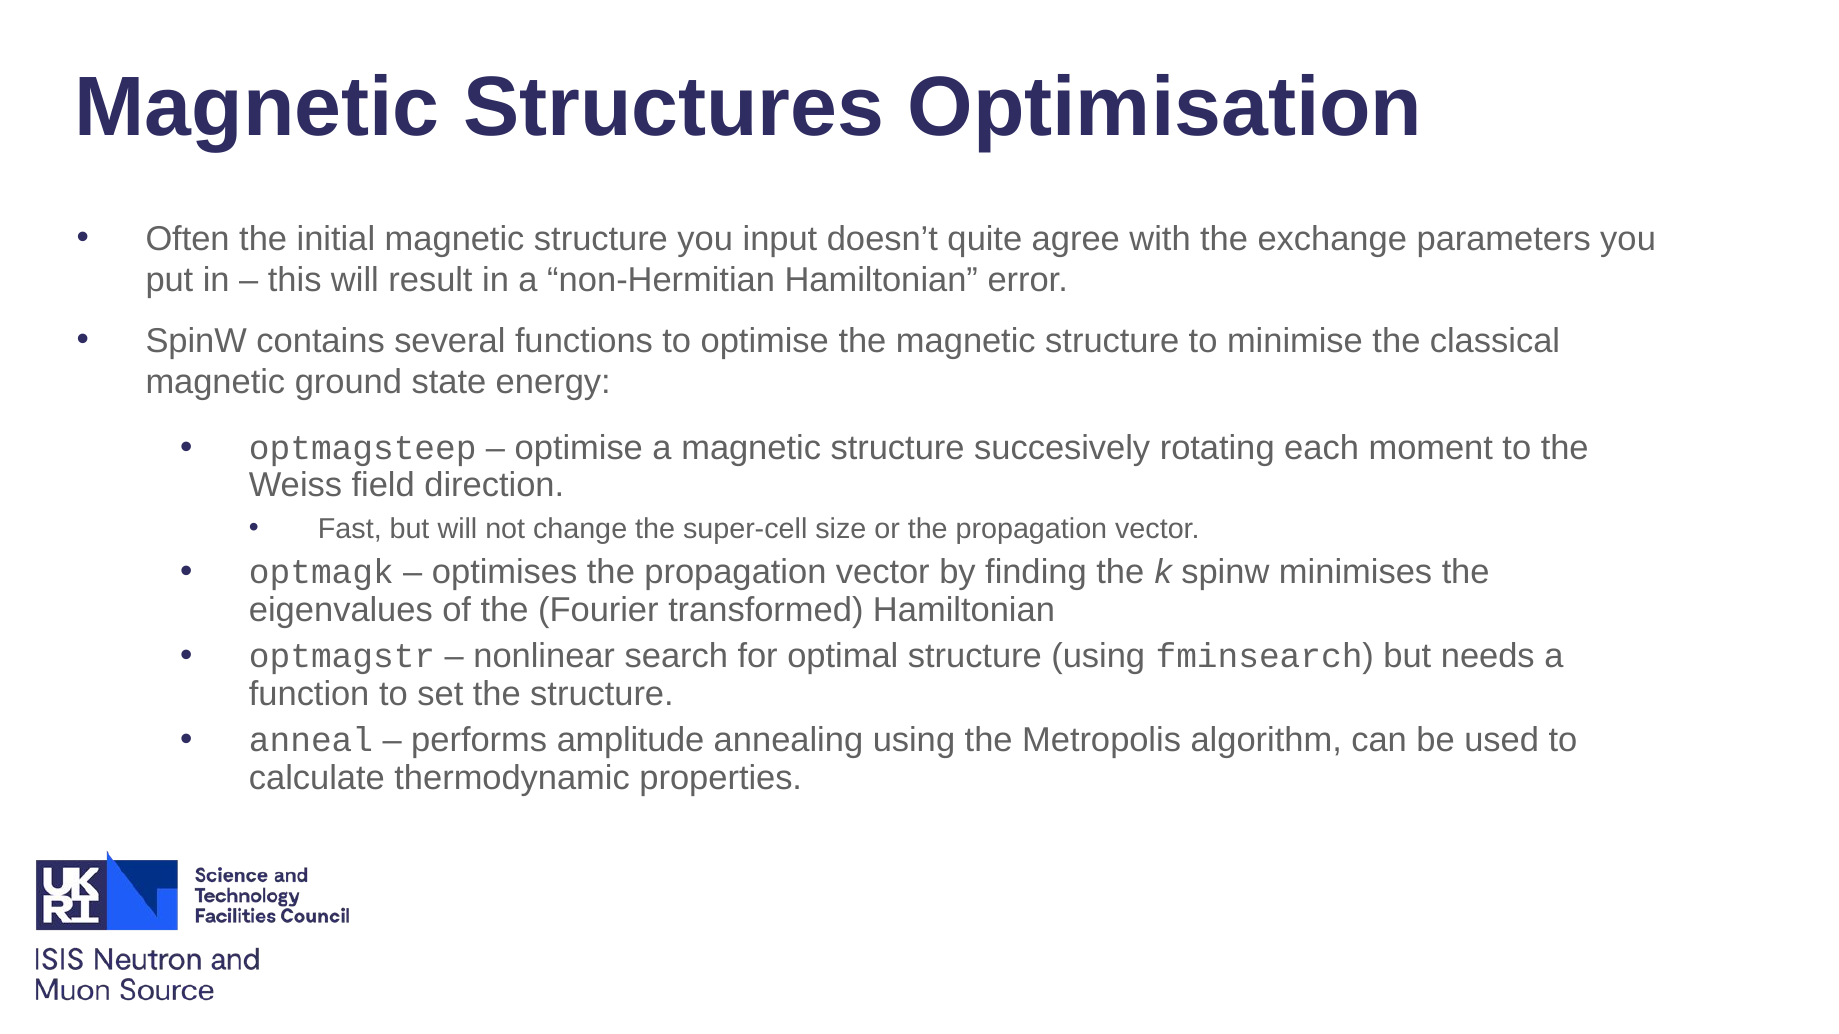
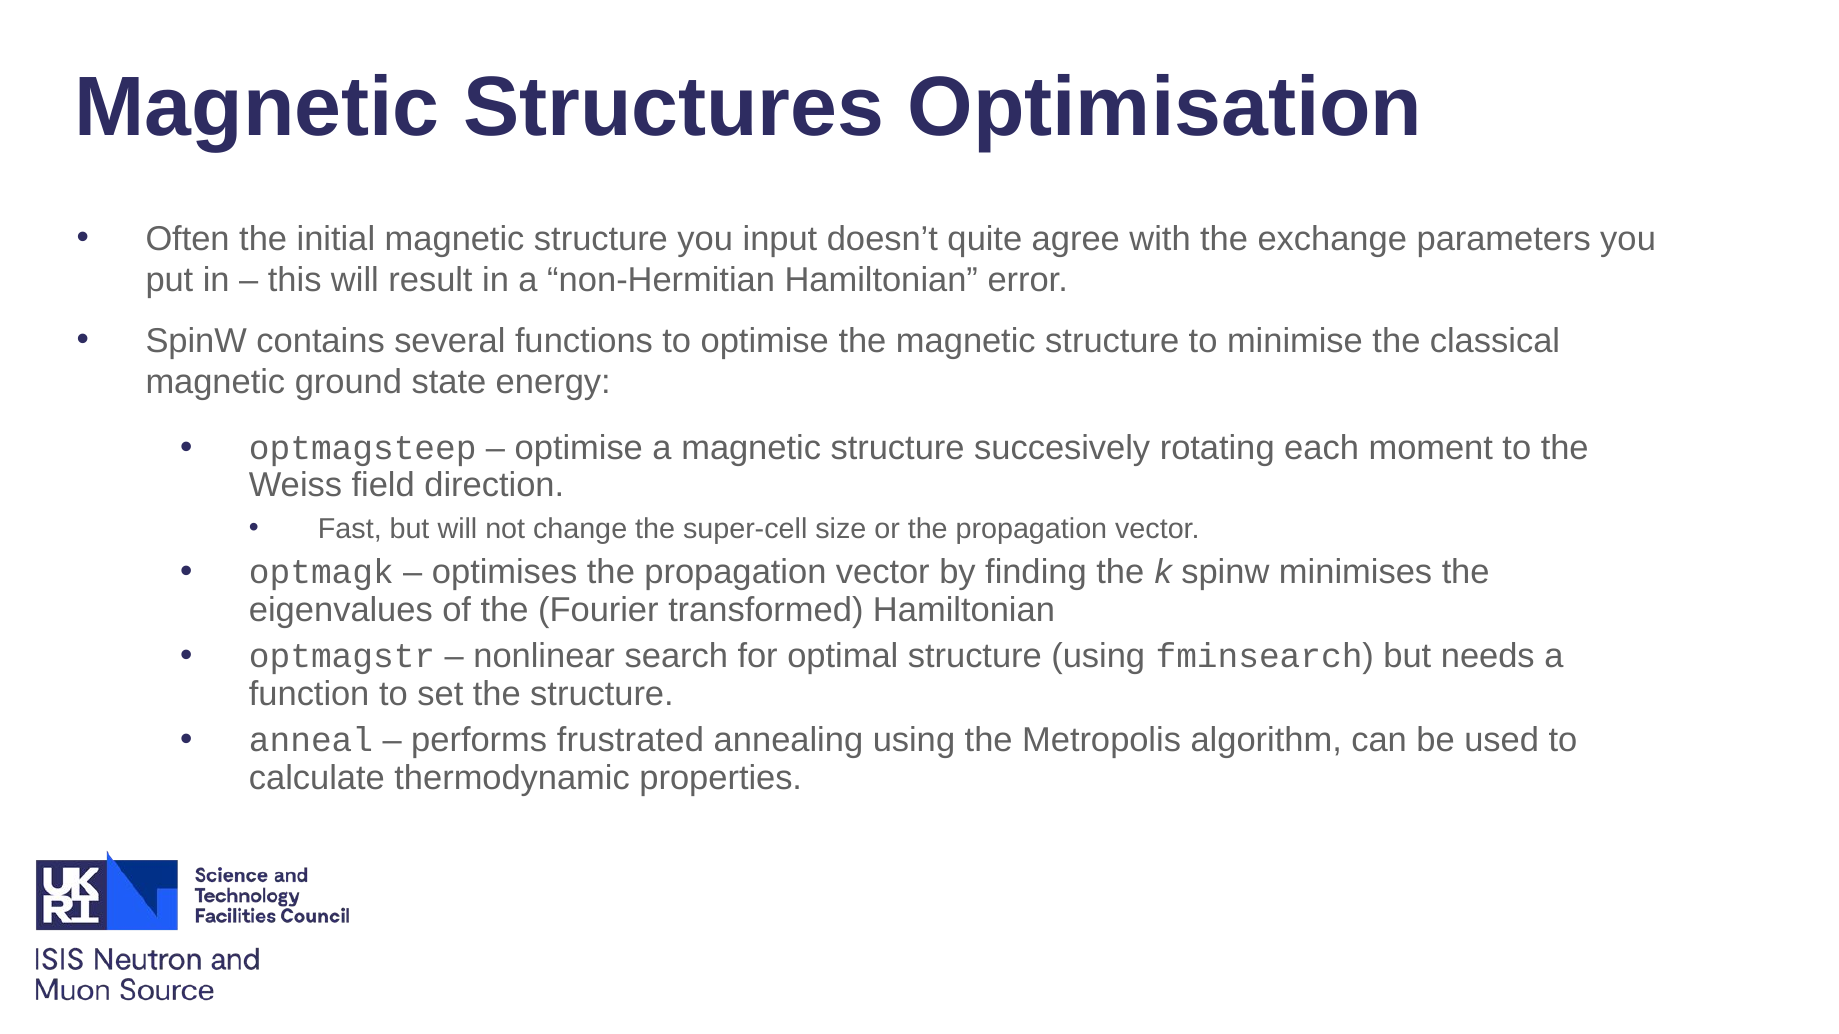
amplitude: amplitude -> frustrated
